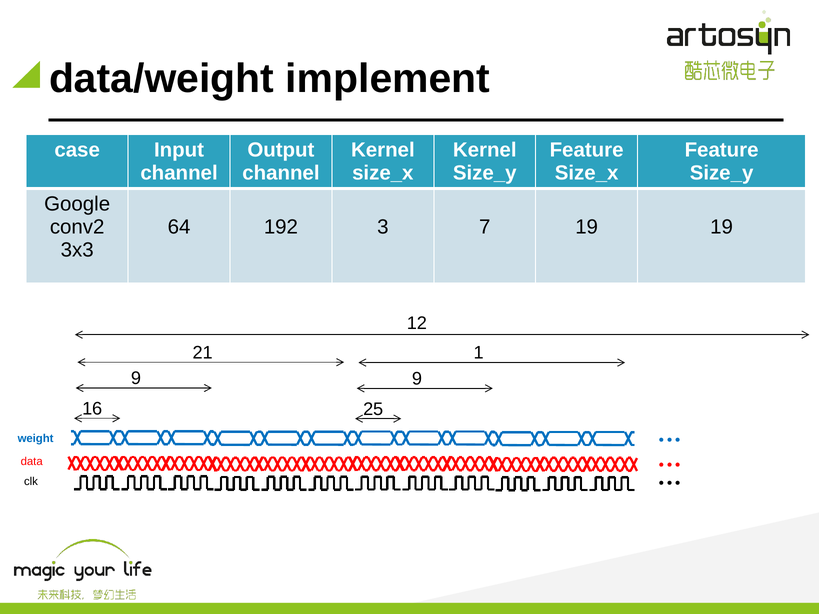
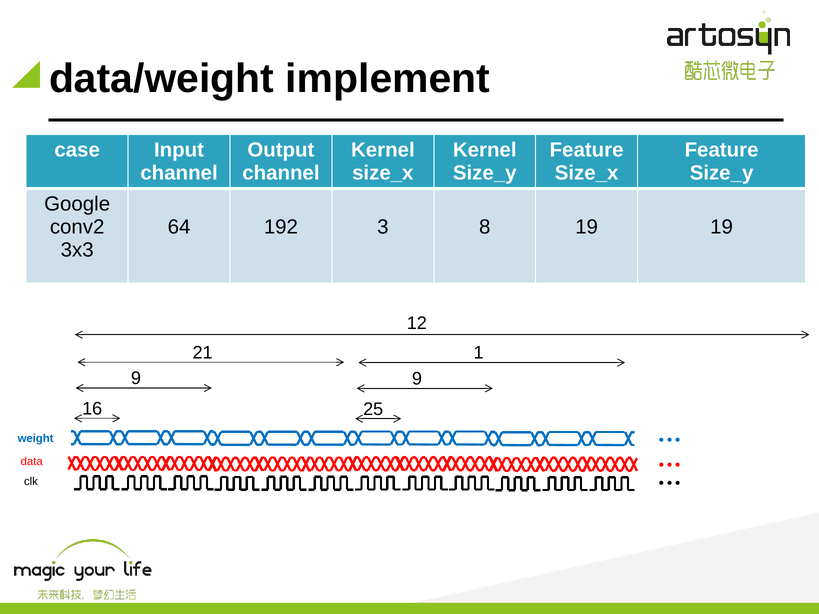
7: 7 -> 8
